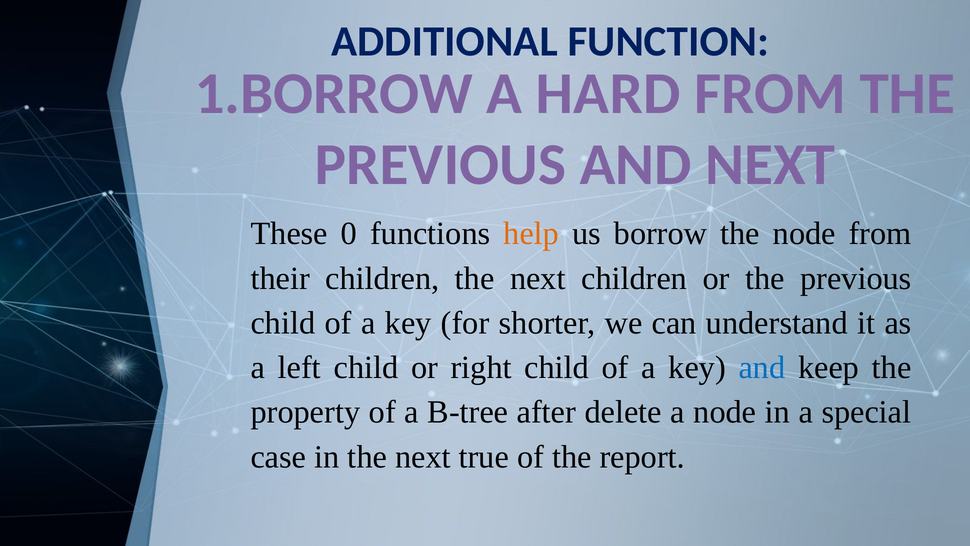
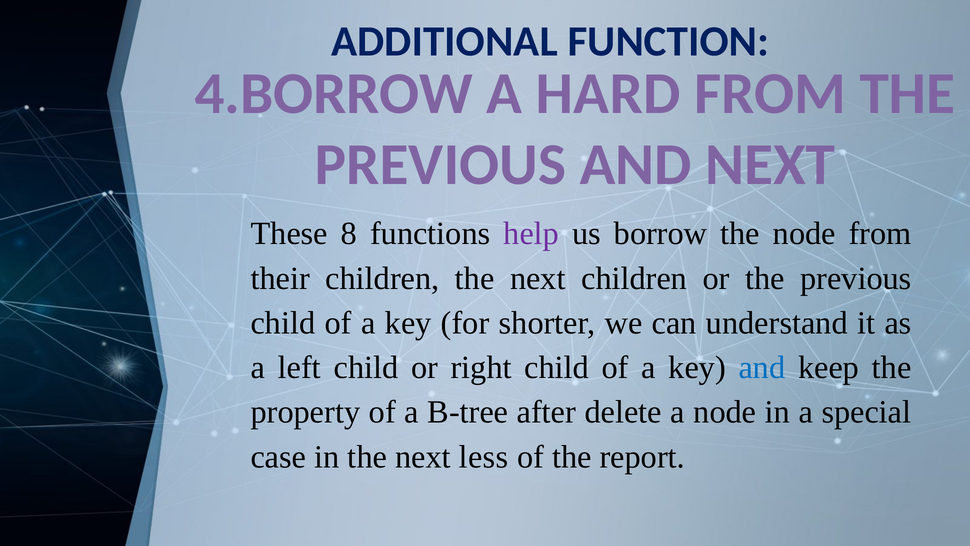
1.BORROW: 1.BORROW -> 4.BORROW
0: 0 -> 8
help colour: orange -> purple
true: true -> less
